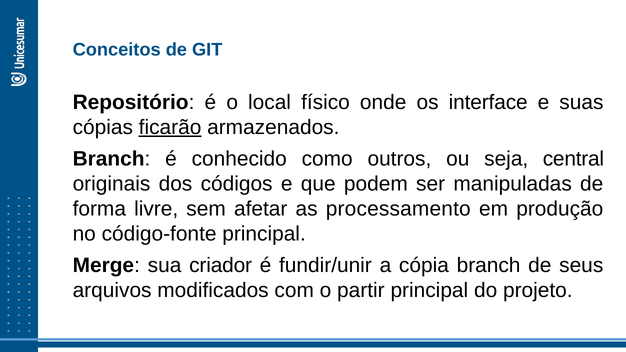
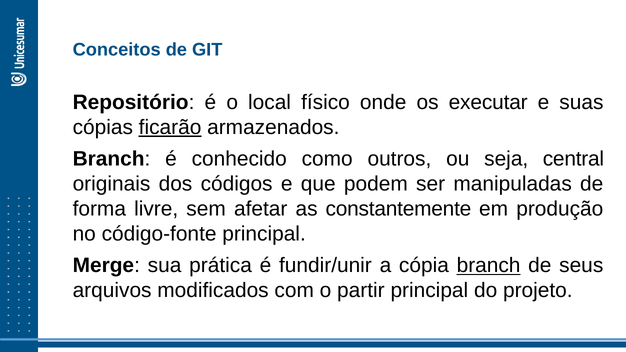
interface: interface -> executar
processamento: processamento -> constantemente
criador: criador -> prática
branch at (489, 266) underline: none -> present
